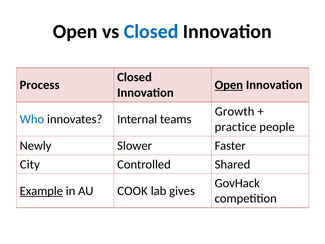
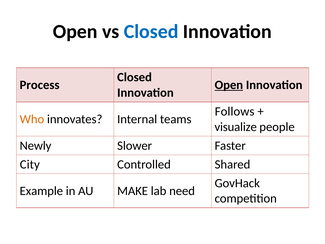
Growth: Growth -> Follows
Who colour: blue -> orange
practice: practice -> visualize
Example underline: present -> none
COOK: COOK -> MAKE
gives: gives -> need
